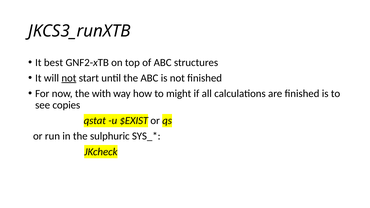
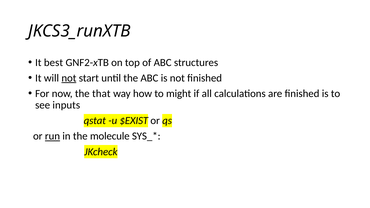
with: with -> that
copies: copies -> inputs
run underline: none -> present
sulphuric: sulphuric -> molecule
